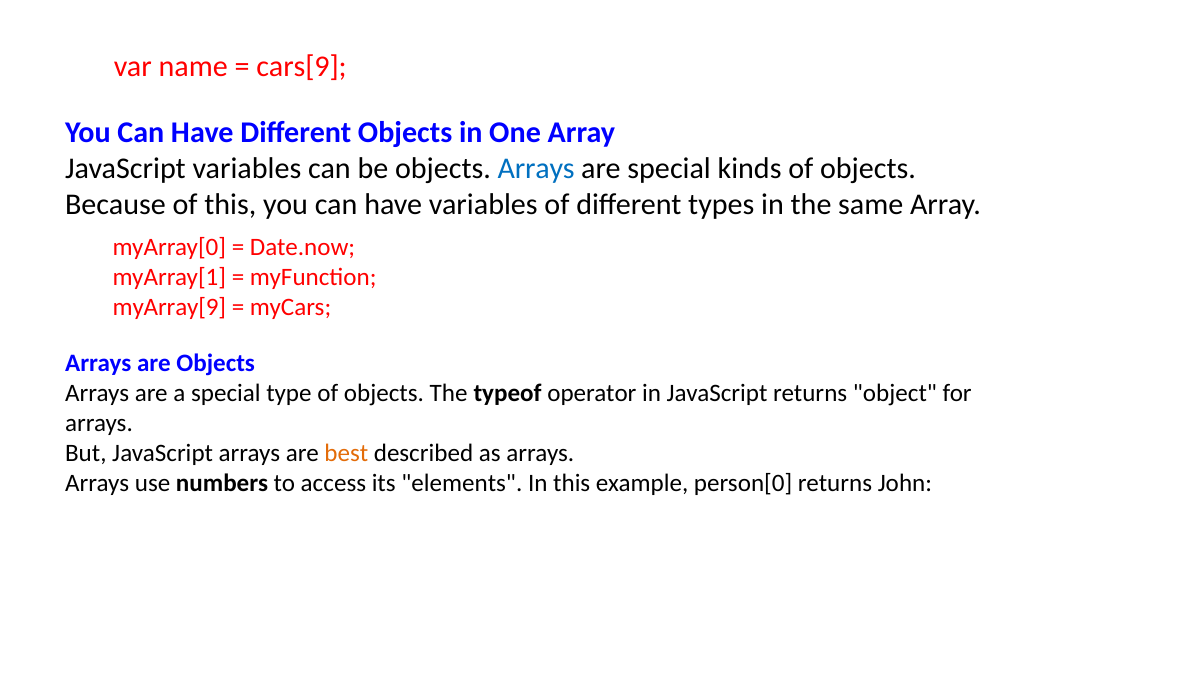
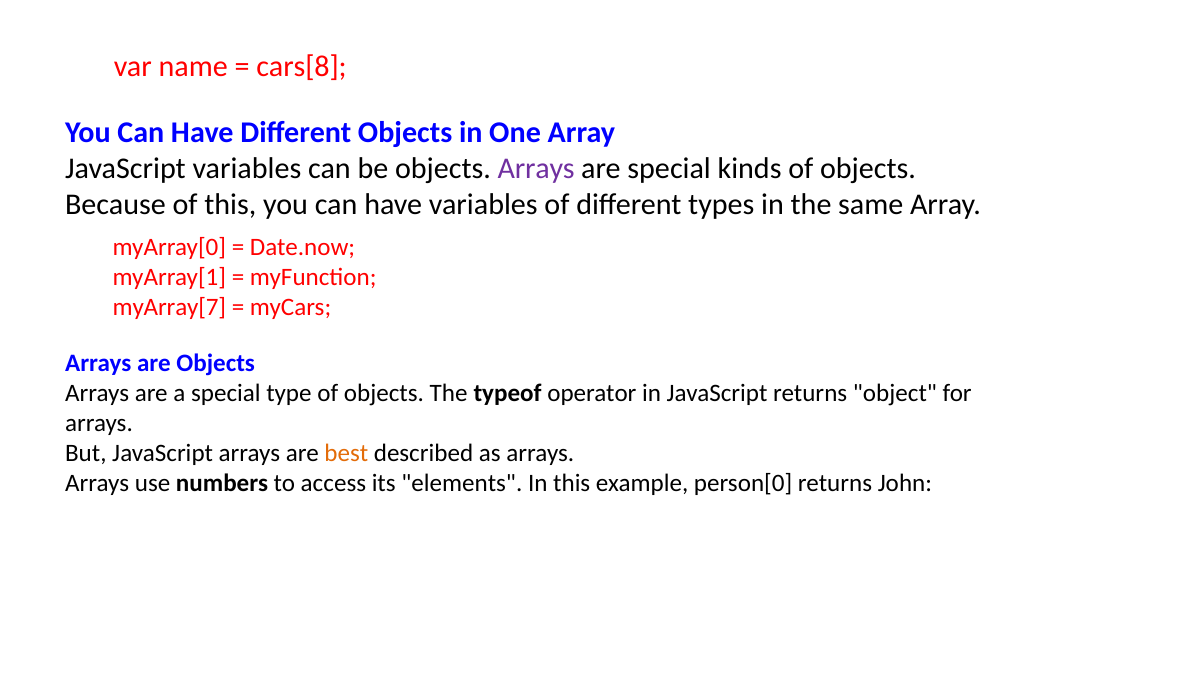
cars[9: cars[9 -> cars[8
Arrays at (536, 169) colour: blue -> purple
myArray[9: myArray[9 -> myArray[7
